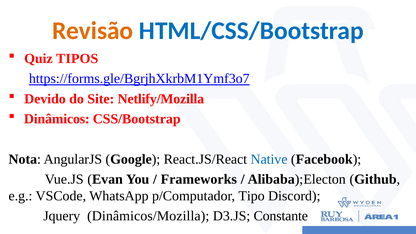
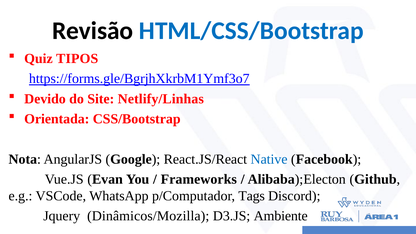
Revisão colour: orange -> black
Netlify/Mozilla: Netlify/Mozilla -> Netlify/Linhas
Dinâmicos: Dinâmicos -> Orientada
Tipo: Tipo -> Tags
Constante: Constante -> Ambiente
